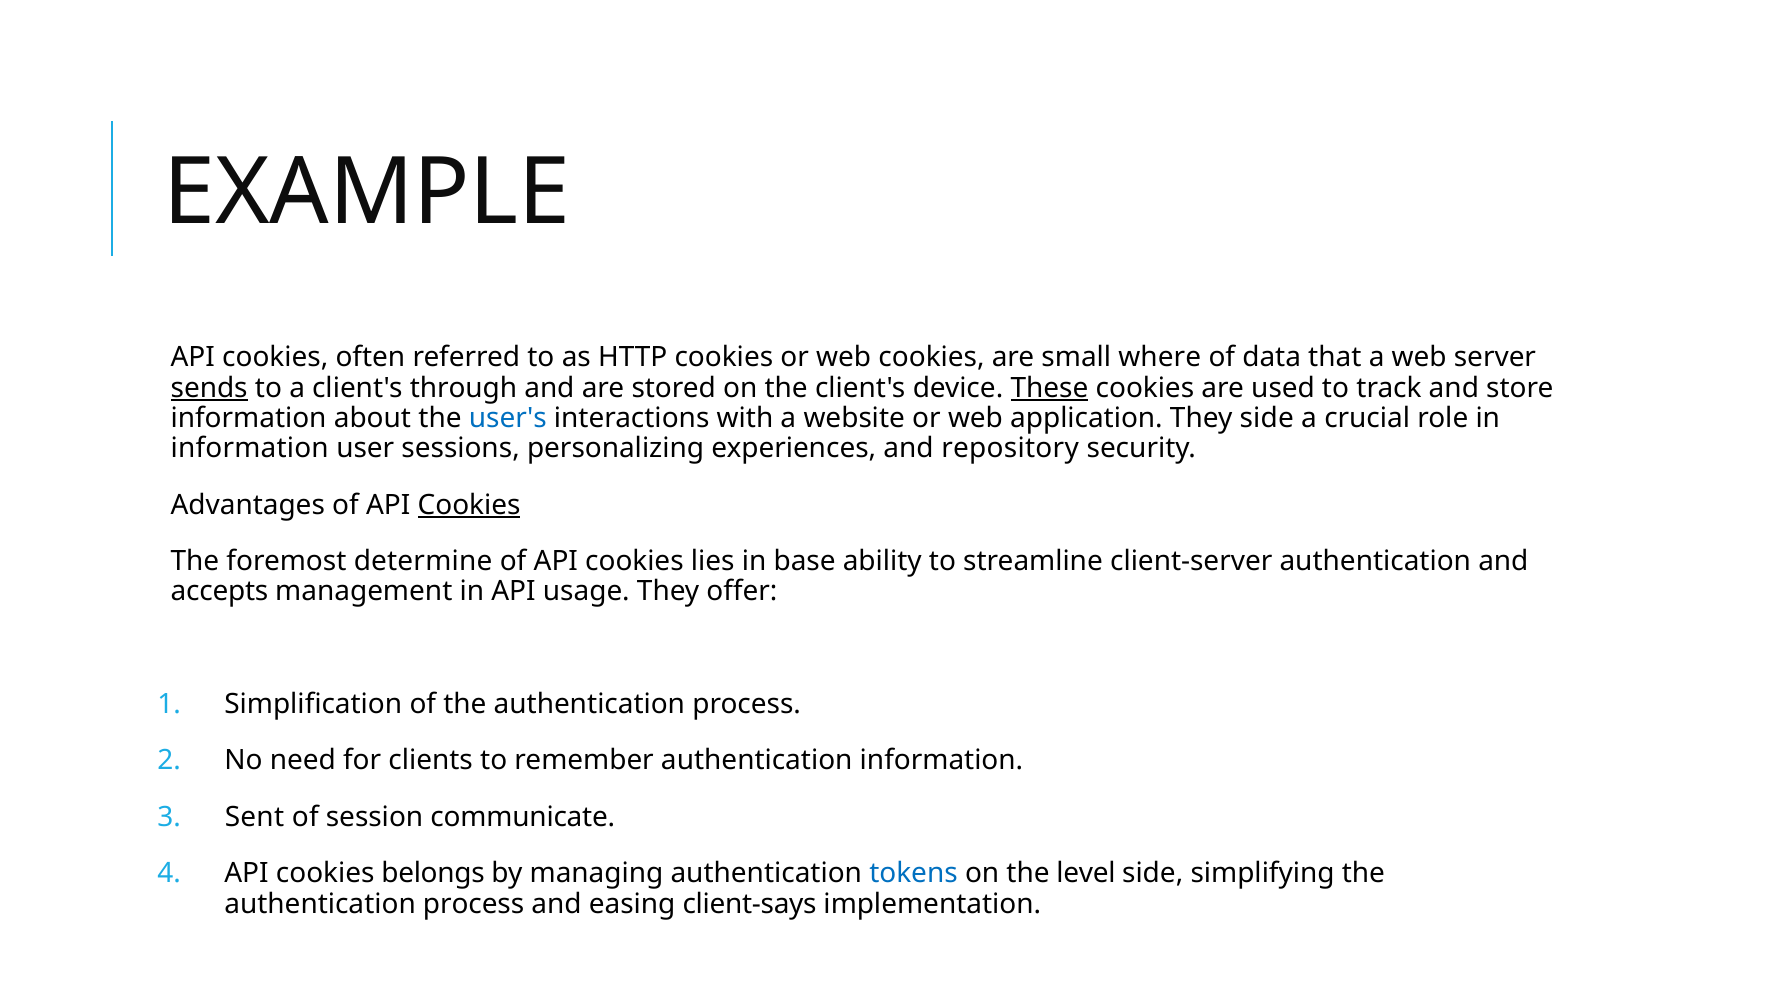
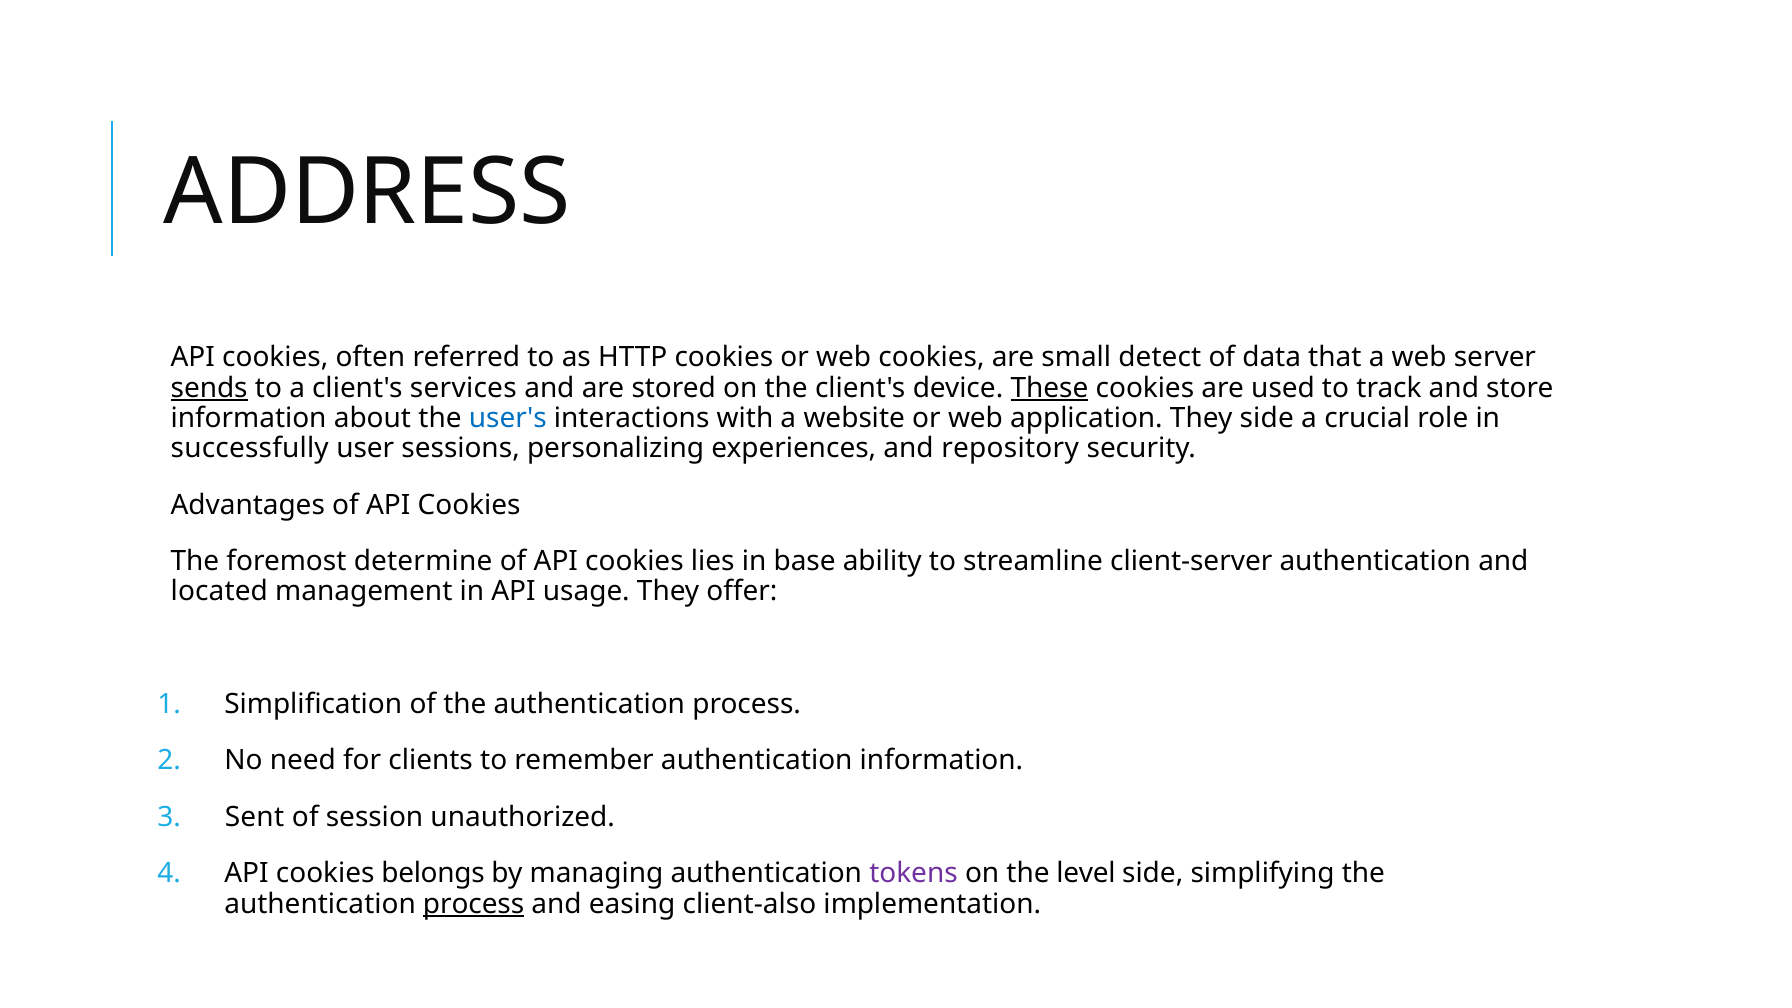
EXAMPLE: EXAMPLE -> ADDRESS
where: where -> detect
through: through -> services
information at (250, 448): information -> successfully
Cookies at (469, 505) underline: present -> none
accepts: accepts -> located
communicate: communicate -> unauthorized
tokens colour: blue -> purple
process at (474, 904) underline: none -> present
client-says: client-says -> client-also
